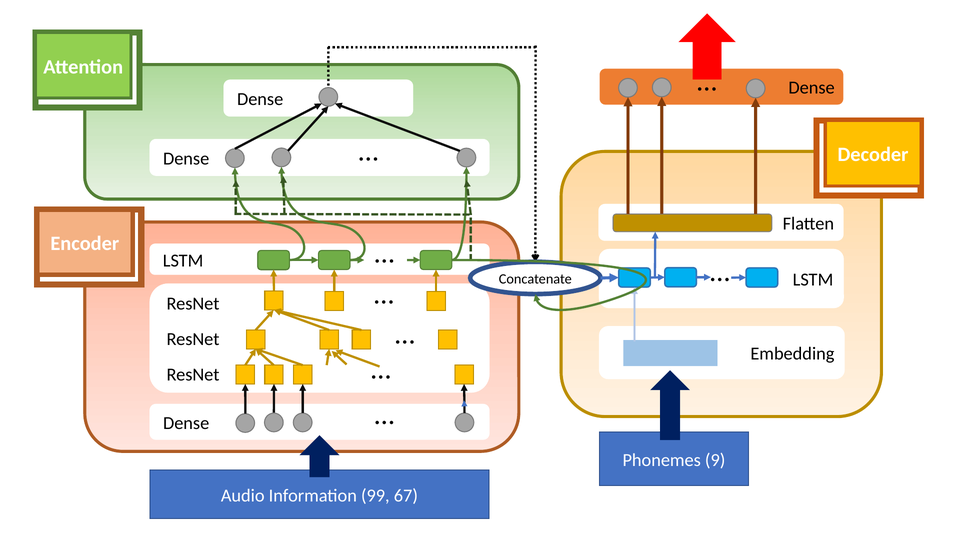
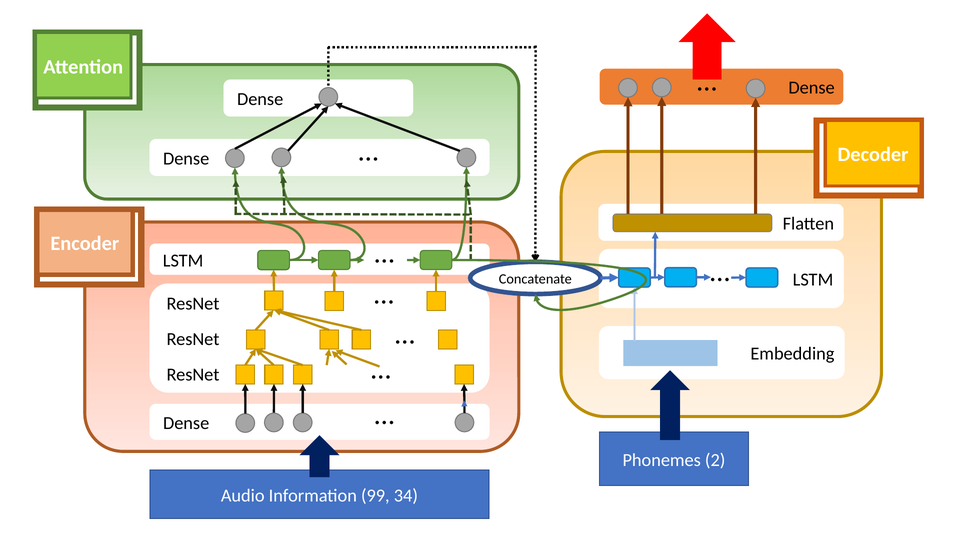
9: 9 -> 2
67: 67 -> 34
